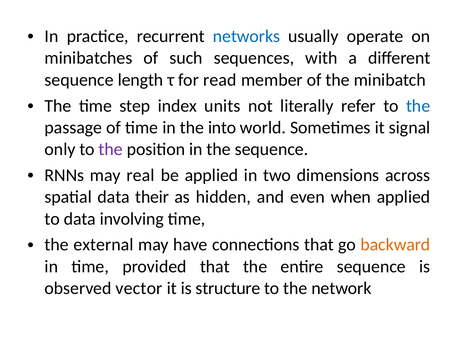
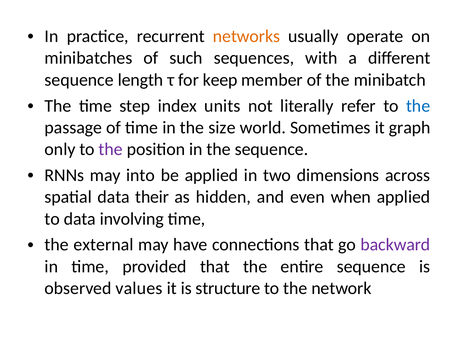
networks colour: blue -> orange
read: read -> keep
into: into -> size
signal: signal -> graph
real: real -> into
backward colour: orange -> purple
vector: vector -> values
